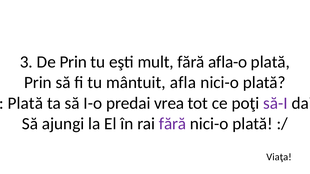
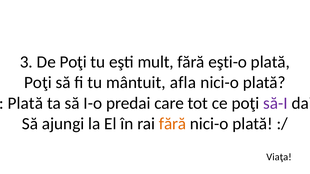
De Prin: Prin -> Poţi
afla-o: afla-o -> eşti-o
Prin at (38, 83): Prin -> Poţi
vrea: vrea -> care
fără at (173, 124) colour: purple -> orange
